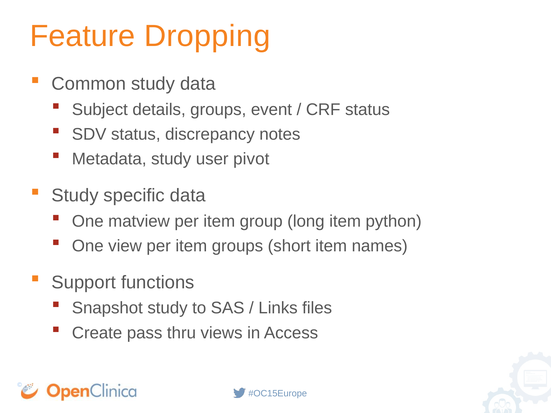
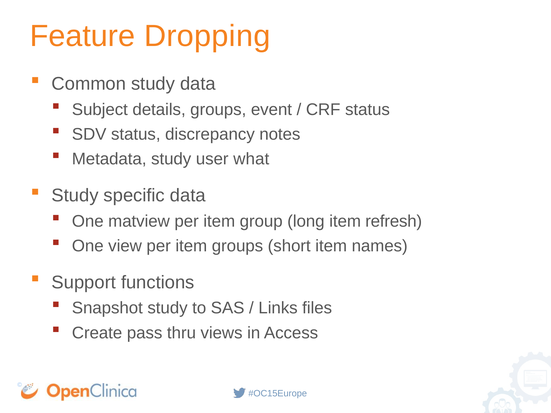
pivot: pivot -> what
python: python -> refresh
